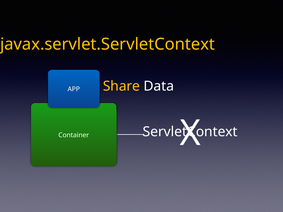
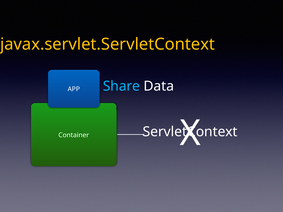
Share colour: yellow -> light blue
